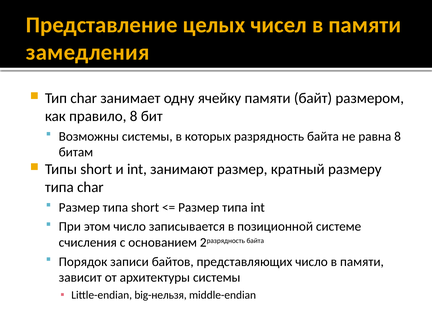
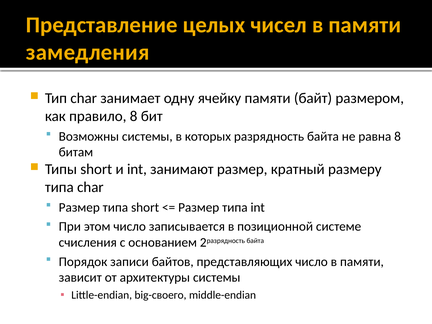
big-нельзя: big-нельзя -> big-своего
